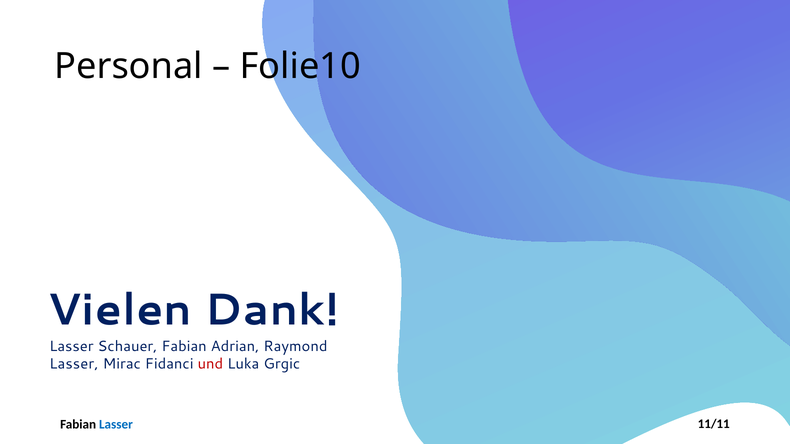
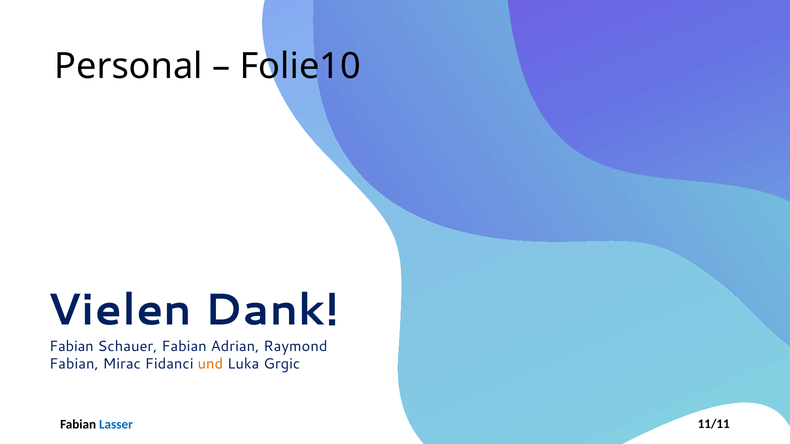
Lasser at (71, 346): Lasser -> Fabian
Lasser at (74, 364): Lasser -> Fabian
und colour: red -> orange
